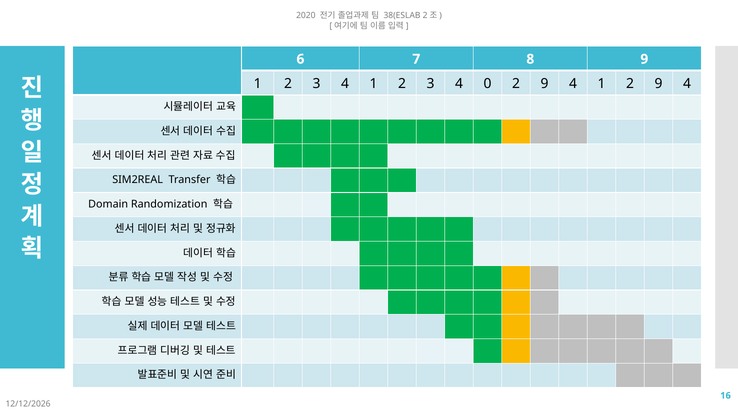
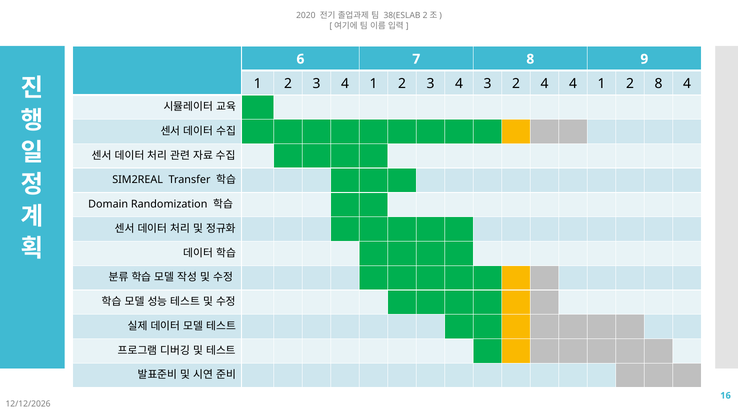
4 0: 0 -> 3
9 at (545, 84): 9 -> 4
1 2 9: 9 -> 8
